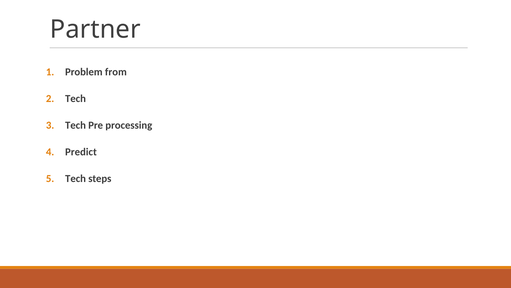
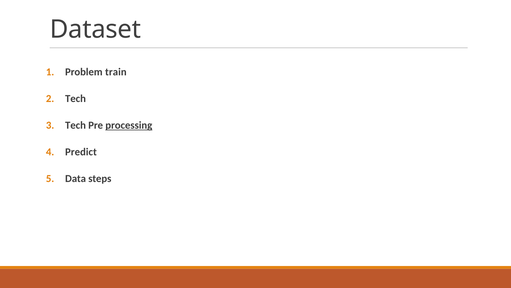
Partner: Partner -> Dataset
from: from -> train
processing underline: none -> present
Tech at (76, 178): Tech -> Data
